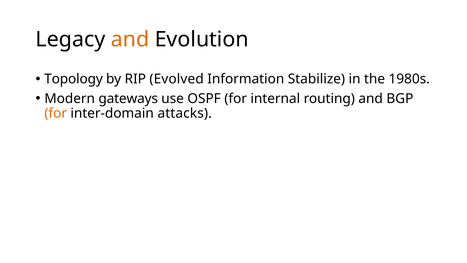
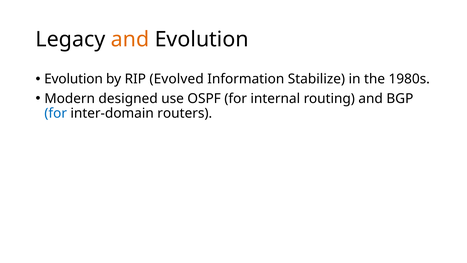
Topology at (74, 79): Topology -> Evolution
gateways: gateways -> designed
for at (56, 113) colour: orange -> blue
attacks: attacks -> routers
